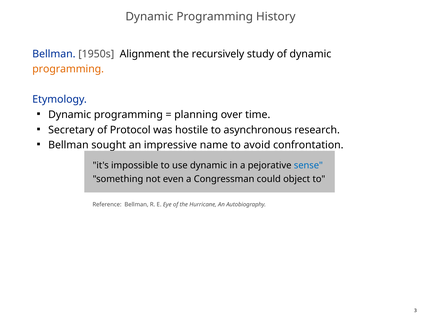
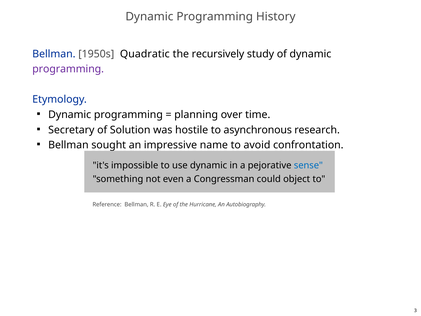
Alignment: Alignment -> Quadratic
programming at (68, 69) colour: orange -> purple
Protocol: Protocol -> Solution
